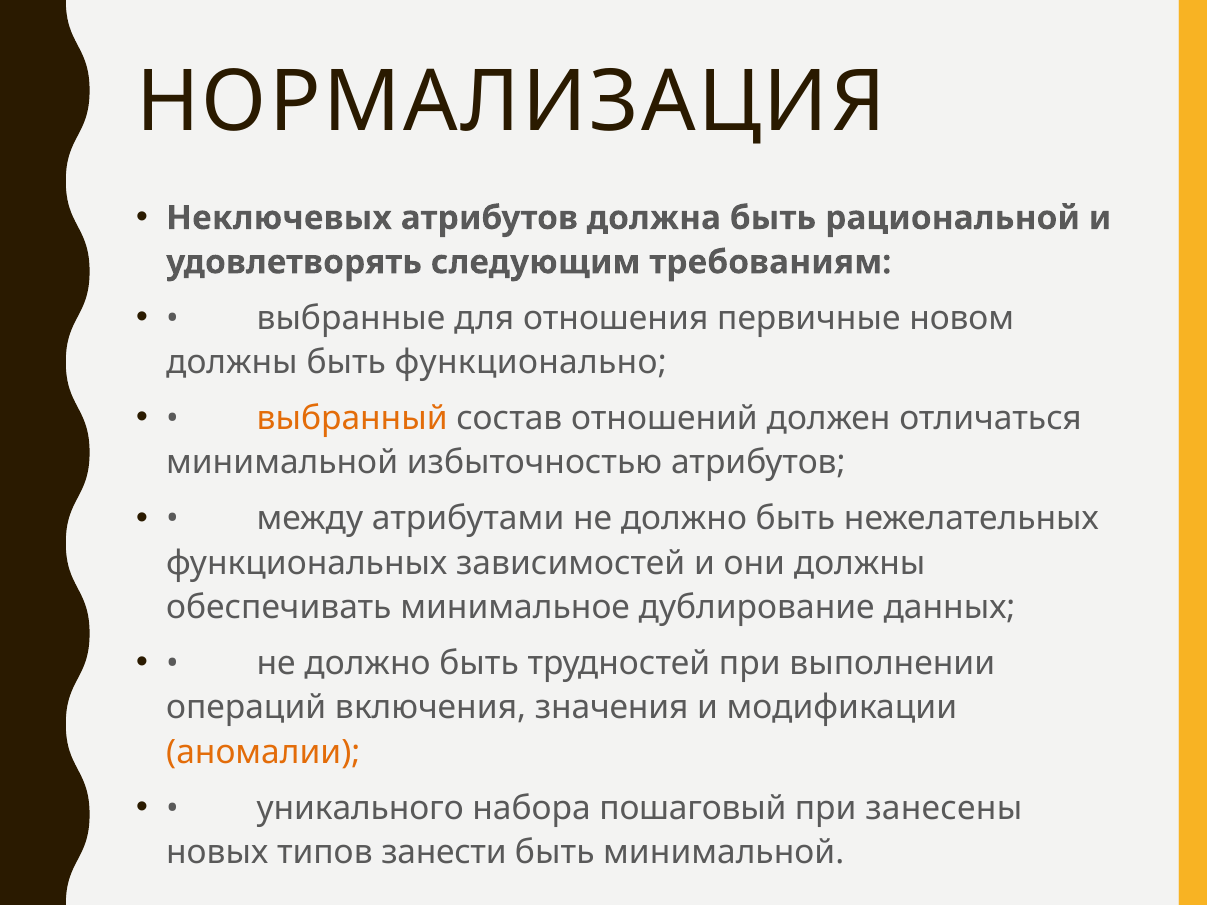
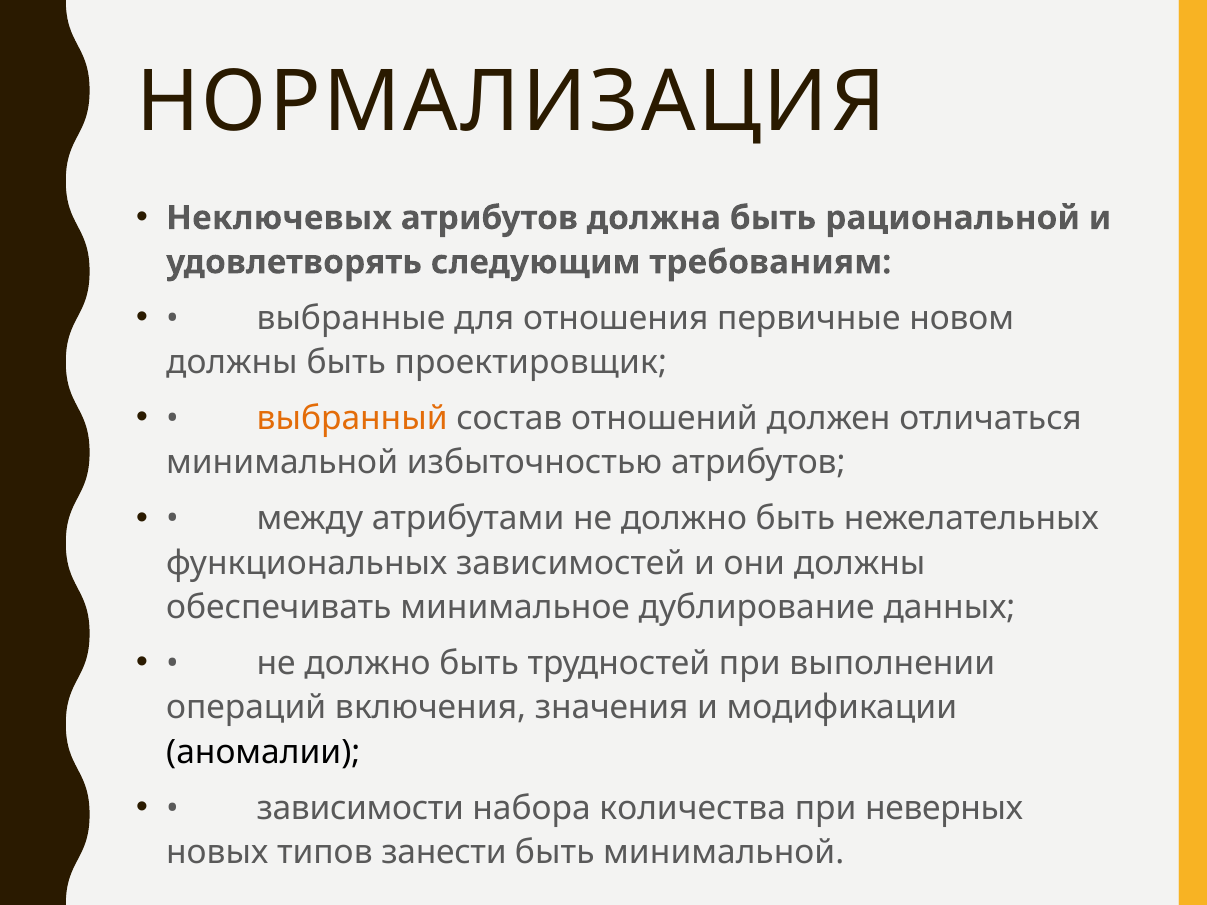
функционально: функционально -> проектировщик
аномалии colour: orange -> black
уникального: уникального -> зависимости
пошаговый: пошаговый -> количества
занесены: занесены -> неверных
